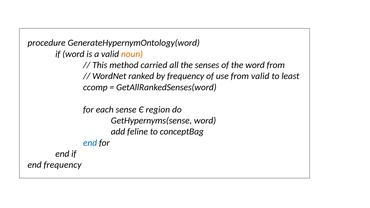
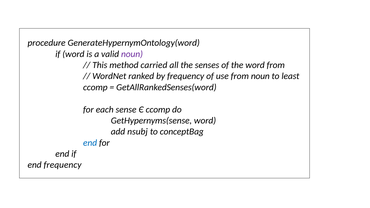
noun at (132, 54) colour: orange -> purple
from valid: valid -> noun
Є region: region -> ccomp
feline: feline -> nsubj
